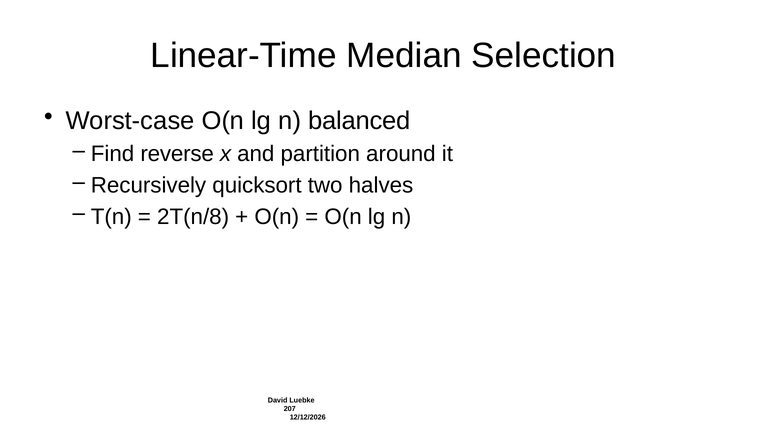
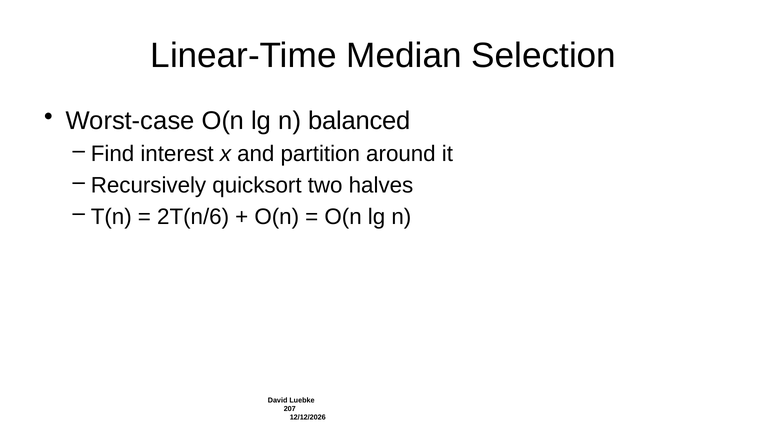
reverse: reverse -> interest
2T(n/8: 2T(n/8 -> 2T(n/6
